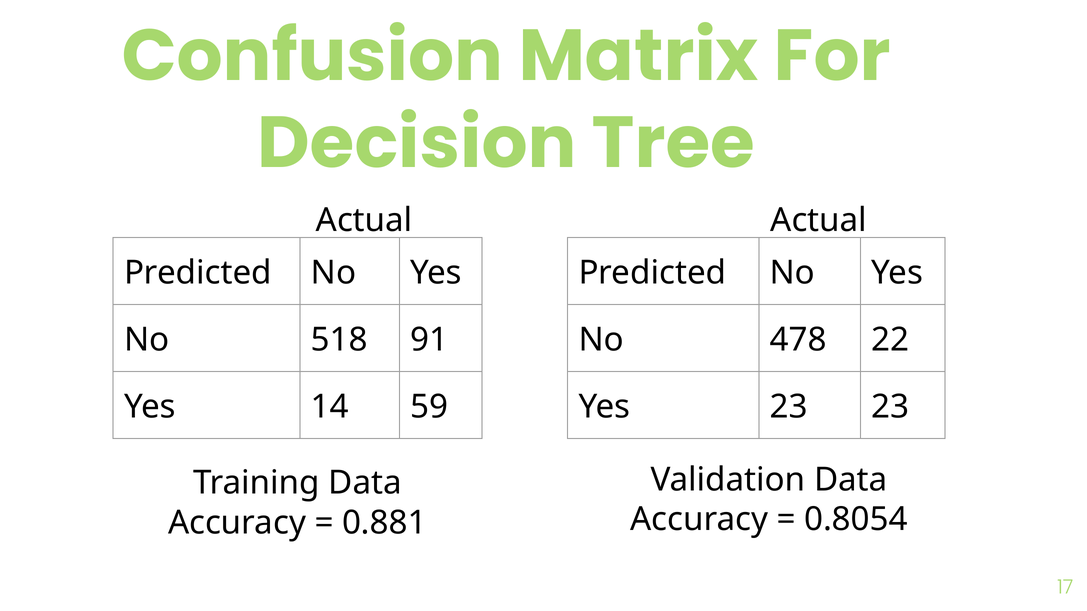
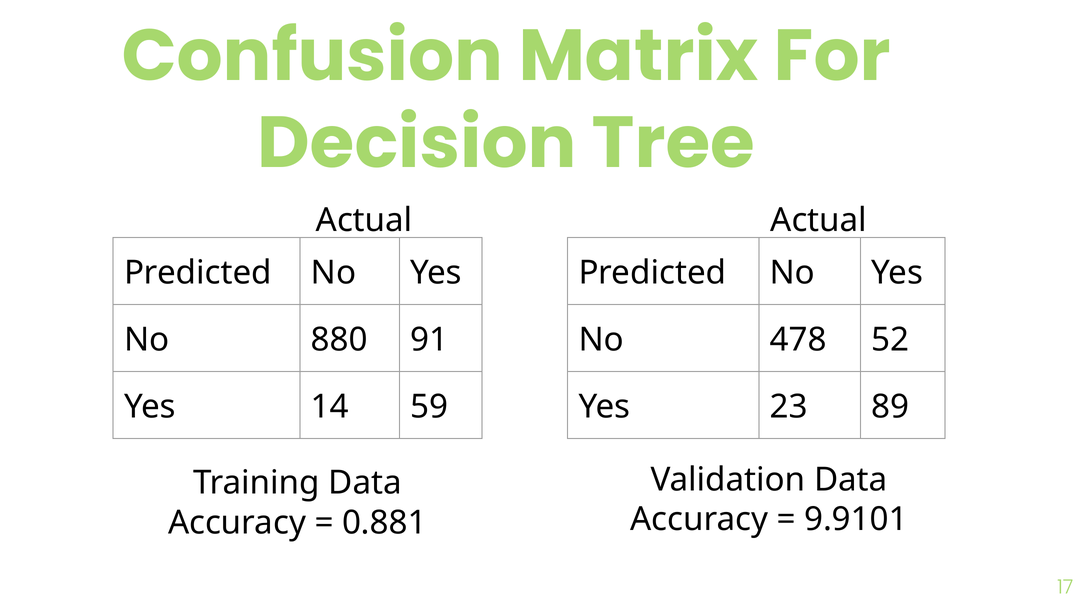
518: 518 -> 880
22: 22 -> 52
23 23: 23 -> 89
0.8054: 0.8054 -> 9.9101
